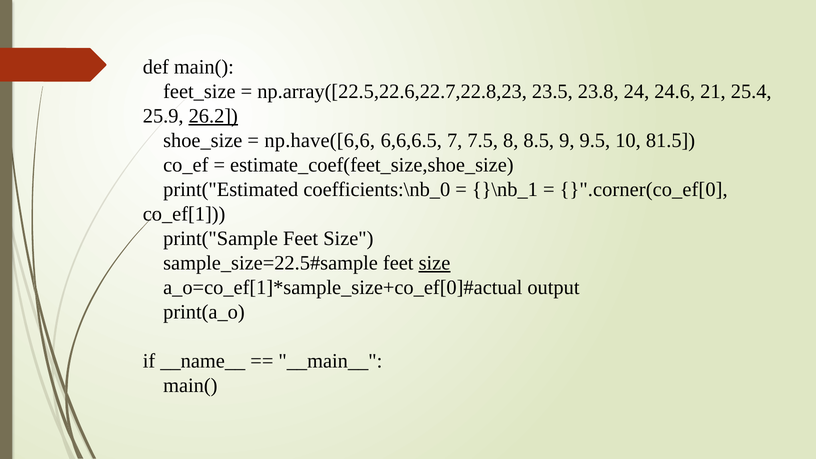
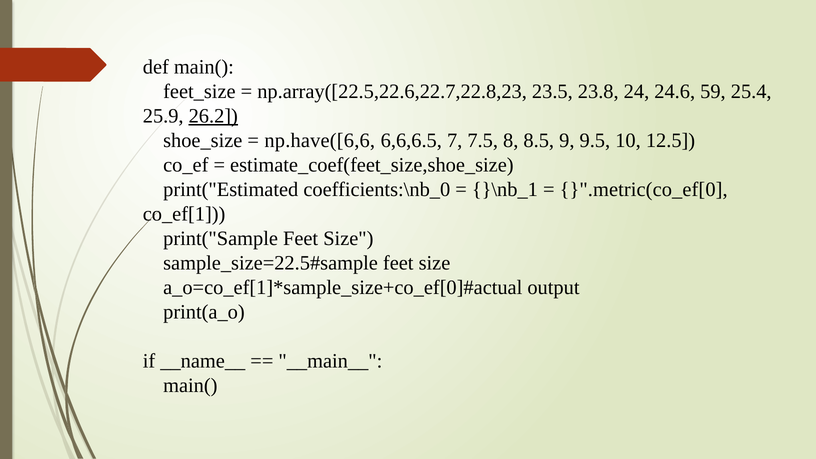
21: 21 -> 59
81.5: 81.5 -> 12.5
}".corner(co_ef[0: }".corner(co_ef[0 -> }".metric(co_ef[0
size at (434, 263) underline: present -> none
